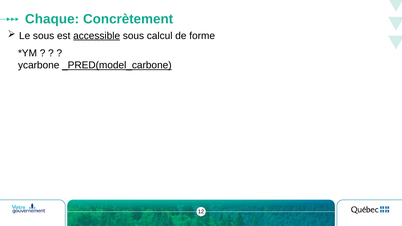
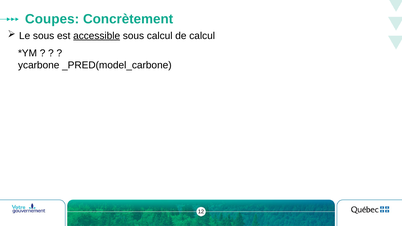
Chaque: Chaque -> Coupes
de forme: forme -> calcul
_PRED(model_carbone underline: present -> none
